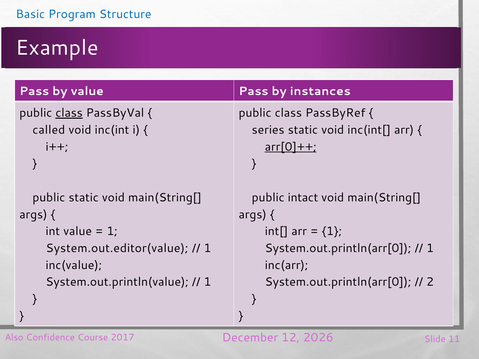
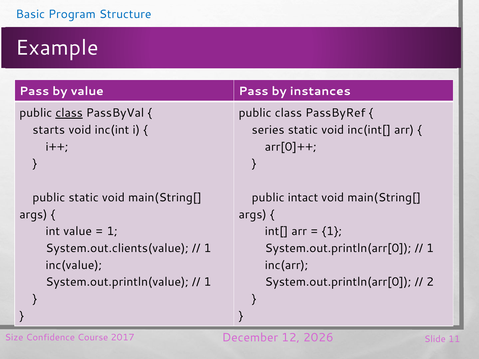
called: called -> starts
arr[0]++ underline: present -> none
System.out.editor(value: System.out.editor(value -> System.out.clients(value
Also: Also -> Size
